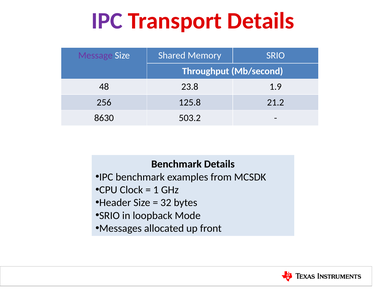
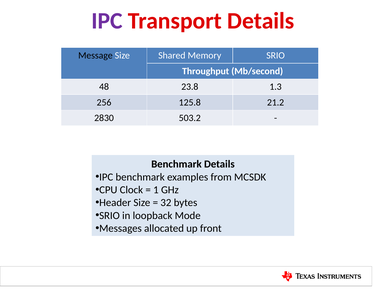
Message colour: purple -> black
1.9: 1.9 -> 1.3
8630: 8630 -> 2830
